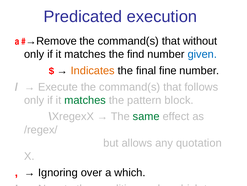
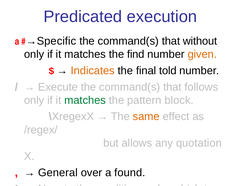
→Remove: →Remove -> →Specific
given colour: blue -> orange
fine: fine -> told
same colour: green -> orange
Ignoring: Ignoring -> General
a which: which -> found
